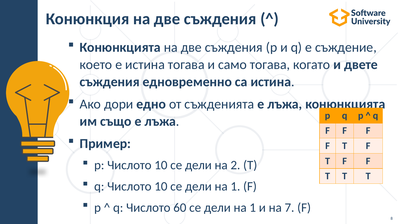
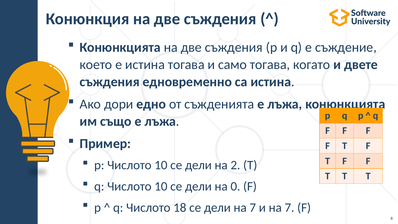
1 at (235, 186): 1 -> 0
60: 60 -> 18
1 at (253, 207): 1 -> 7
